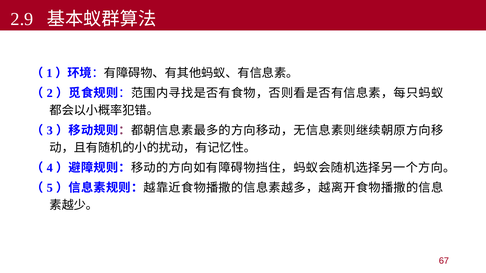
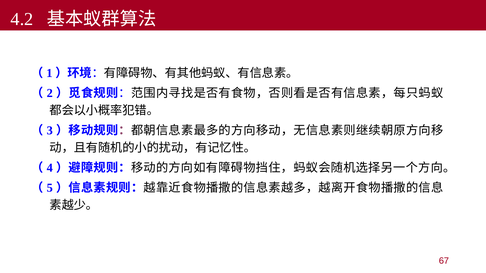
2.9: 2.9 -> 4.2
